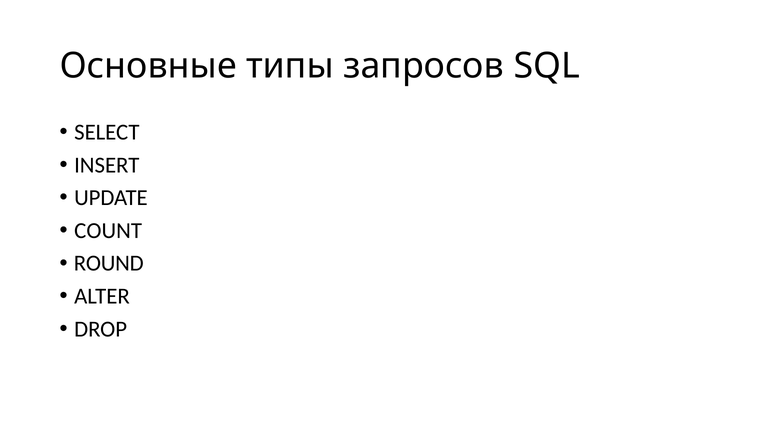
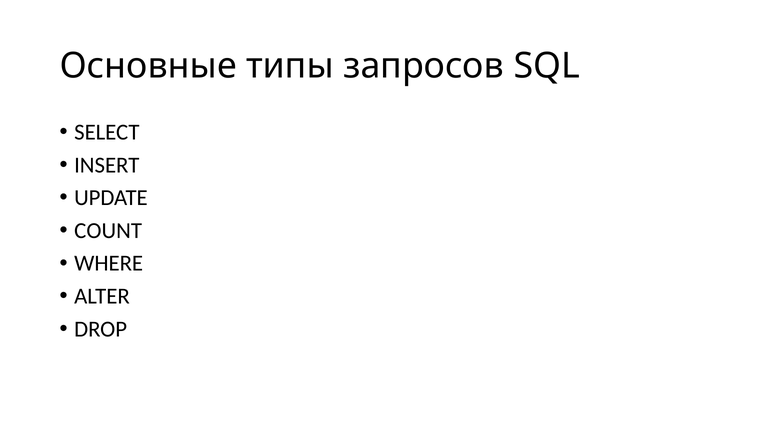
ROUND: ROUND -> WHERE
